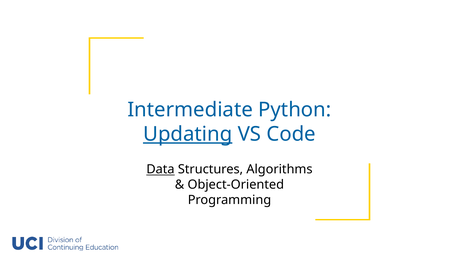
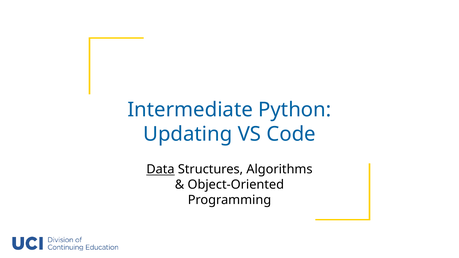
Updating underline: present -> none
